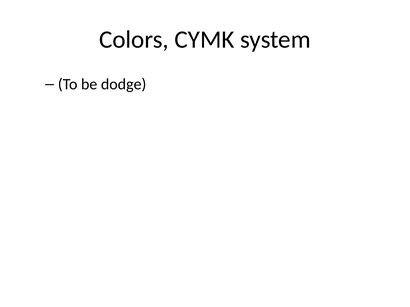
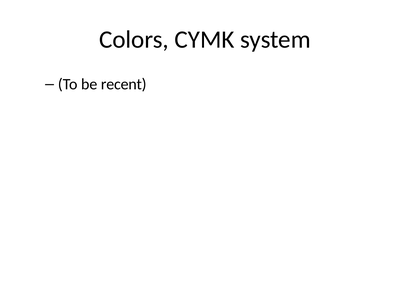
dodge: dodge -> recent
